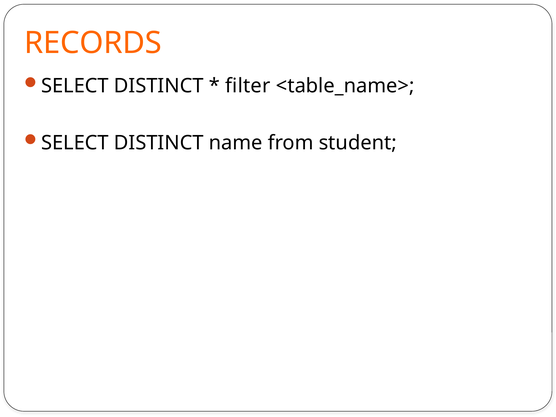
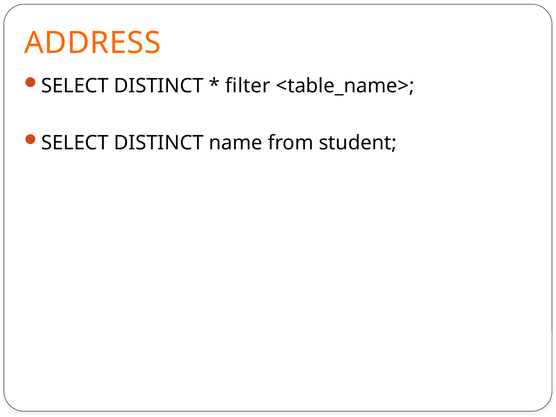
RECORDS: RECORDS -> ADDRESS
